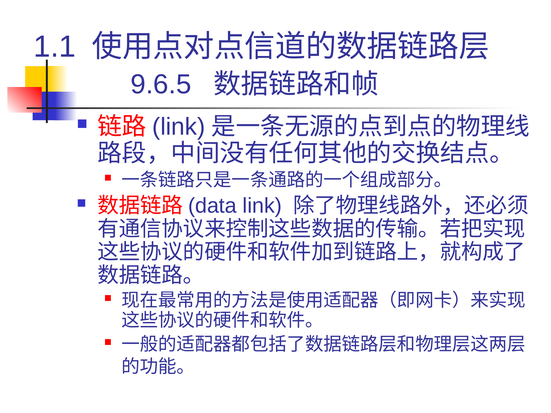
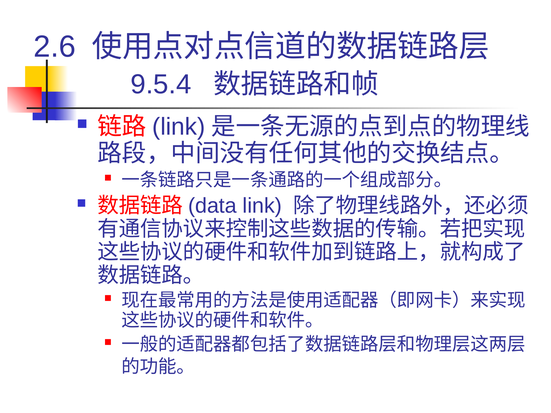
1.1: 1.1 -> 2.6
9.6.5: 9.6.5 -> 9.5.4
